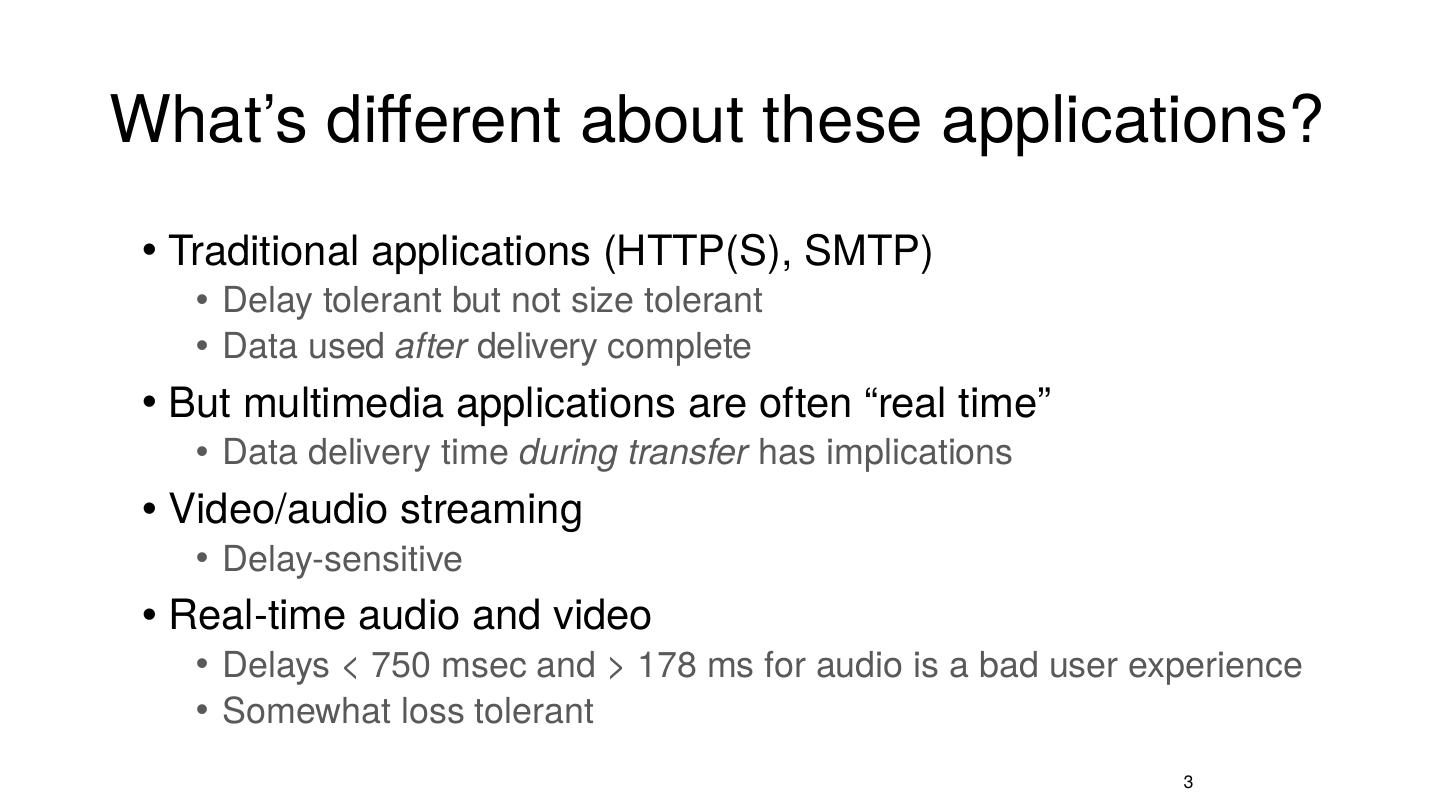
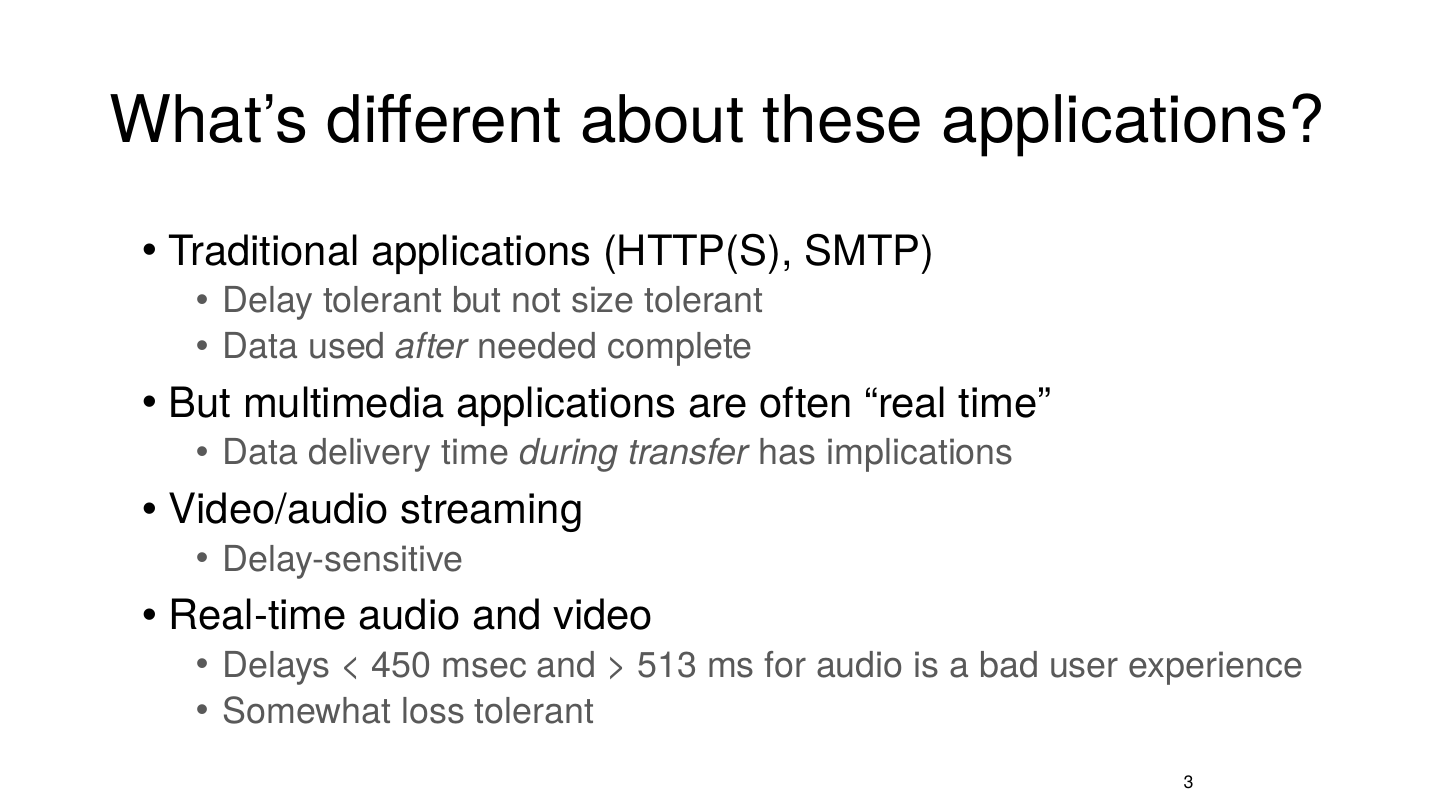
after delivery: delivery -> needed
750: 750 -> 450
178: 178 -> 513
